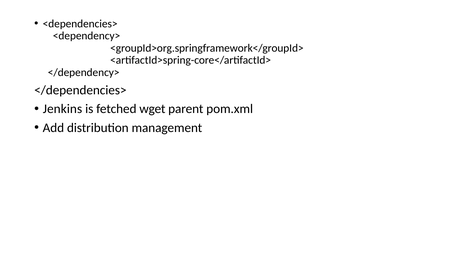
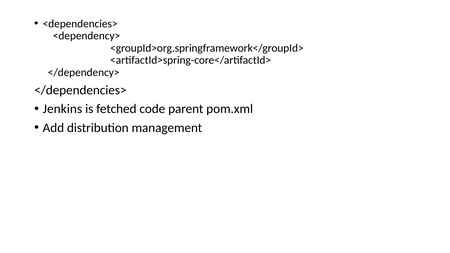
wget: wget -> code
